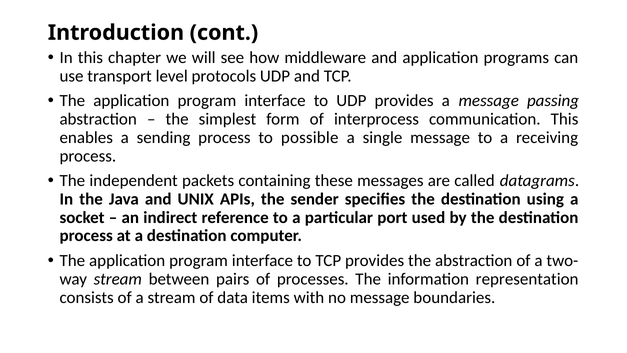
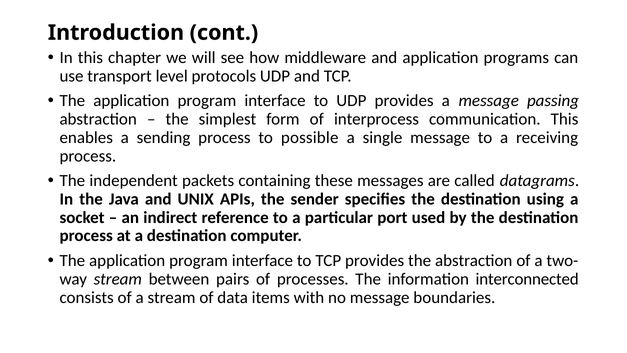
representation: representation -> interconnected
